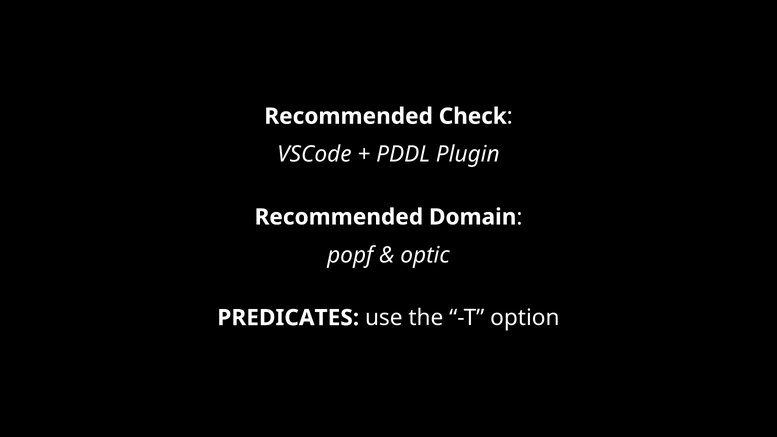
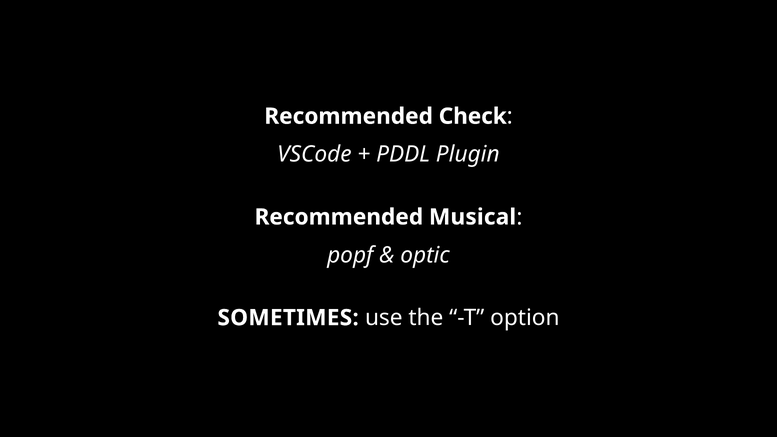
Domain: Domain -> Musical
PREDICATES: PREDICATES -> SOMETIMES
